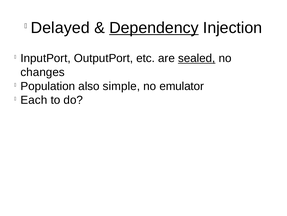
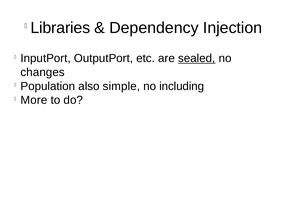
Delayed: Delayed -> Libraries
Dependency underline: present -> none
emulator: emulator -> including
Each: Each -> More
